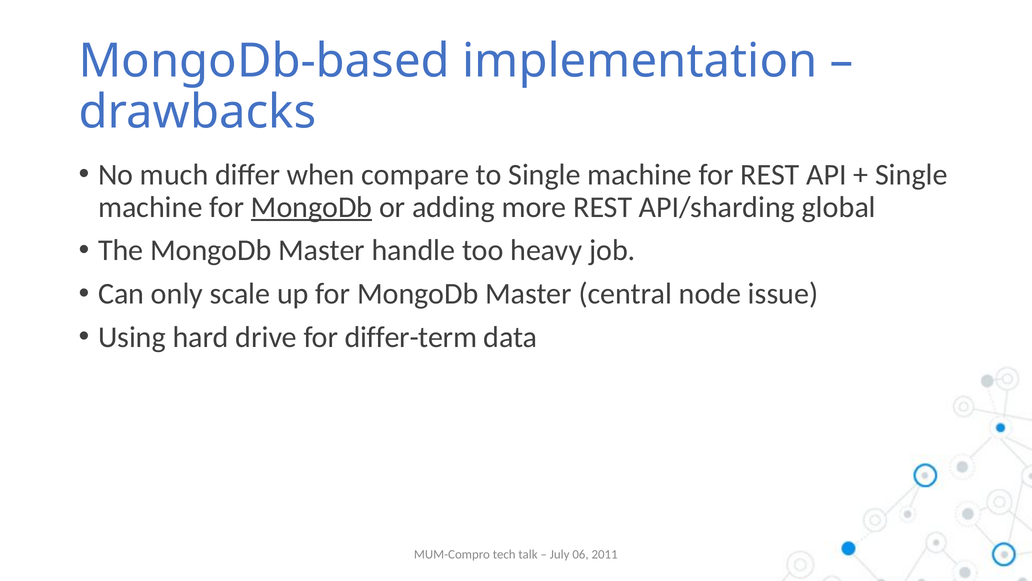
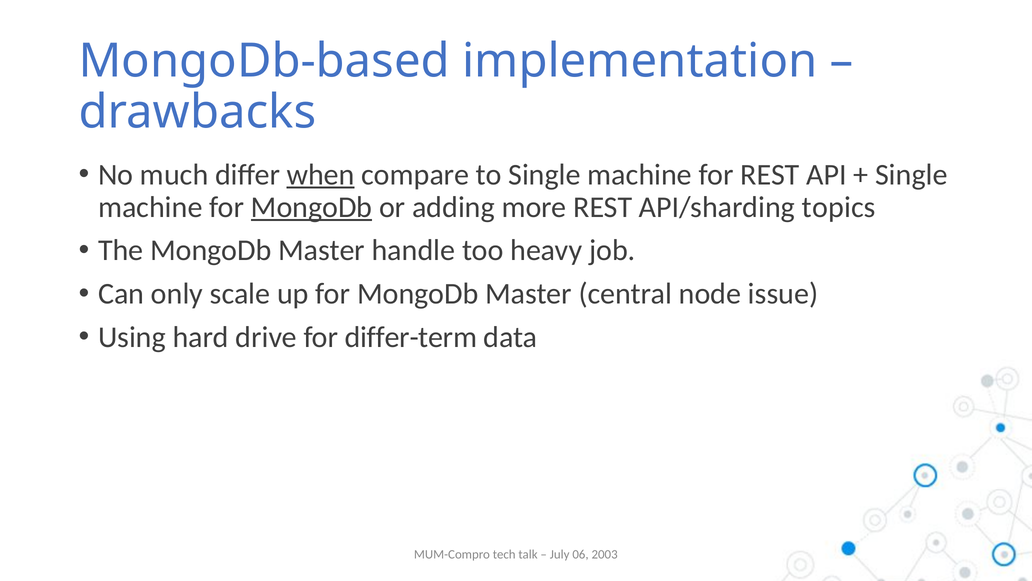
when underline: none -> present
global: global -> topics
2011: 2011 -> 2003
